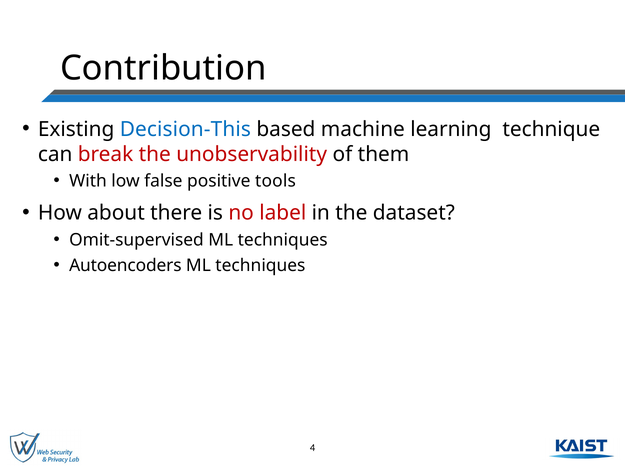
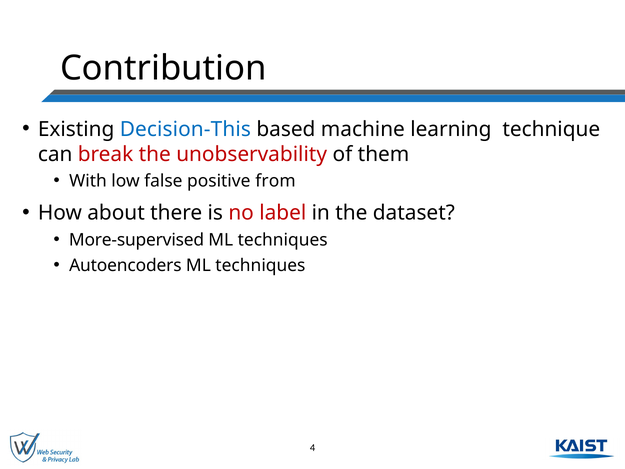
tools: tools -> from
Omit-supervised: Omit-supervised -> More-supervised
